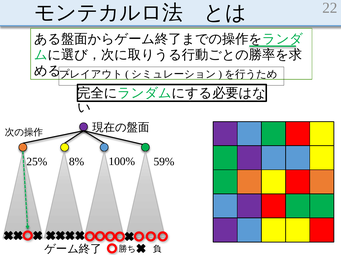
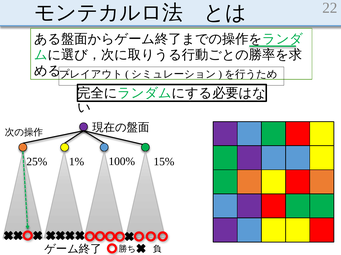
8%: 8% -> 1%
59%: 59% -> 15%
